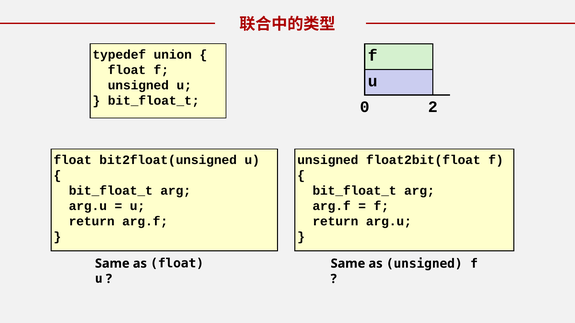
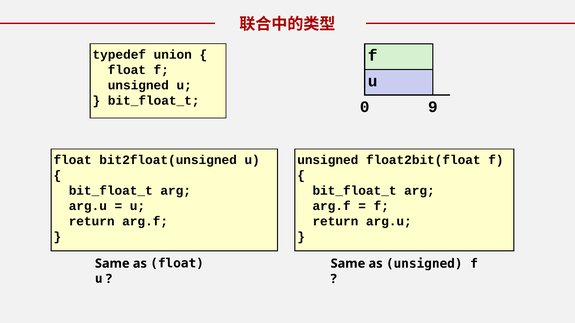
2: 2 -> 9
